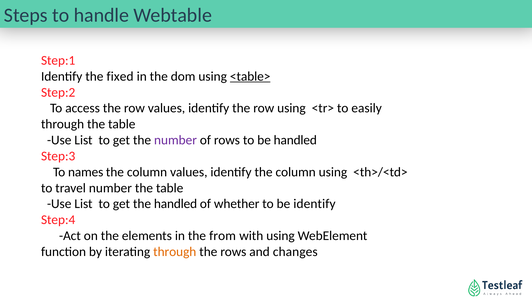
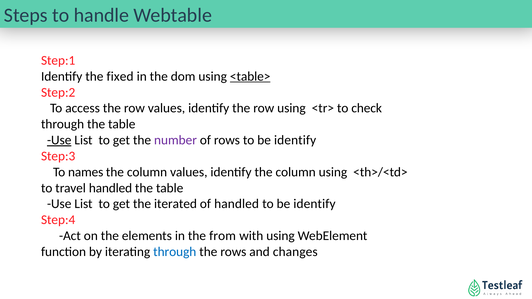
easily: easily -> check
Use at (59, 140) underline: none -> present
rows to be handled: handled -> identify
travel number: number -> handled
the handled: handled -> iterated
of whether: whether -> handled
through at (175, 252) colour: orange -> blue
